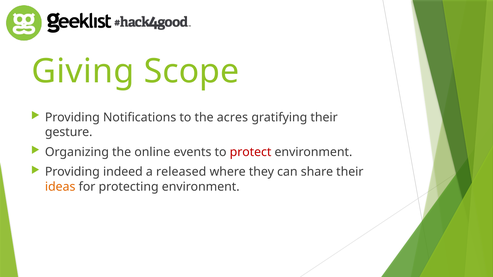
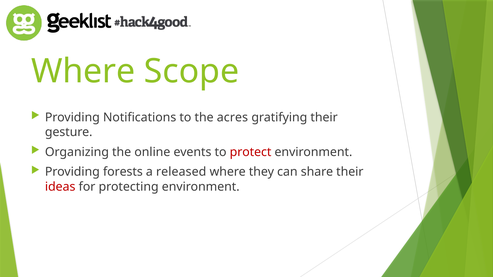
Giving at (83, 71): Giving -> Where
indeed: indeed -> forests
ideas colour: orange -> red
